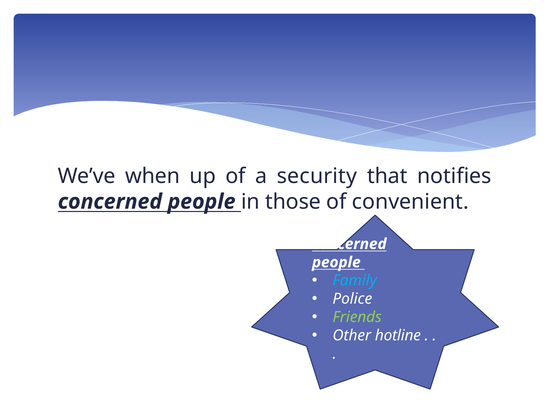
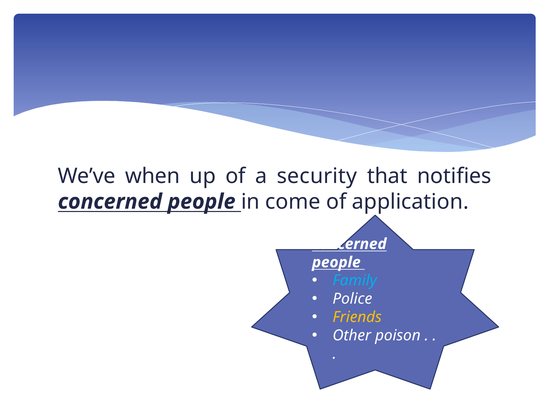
those: those -> come
convenient: convenient -> application
Friends colour: light green -> yellow
hotline: hotline -> poison
